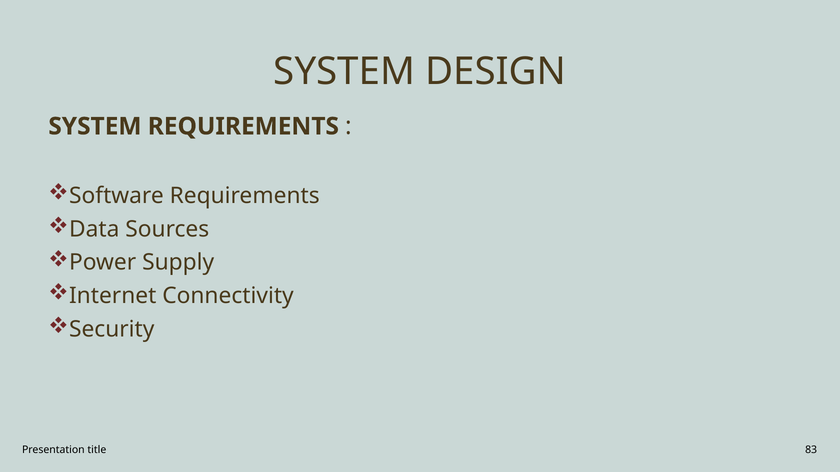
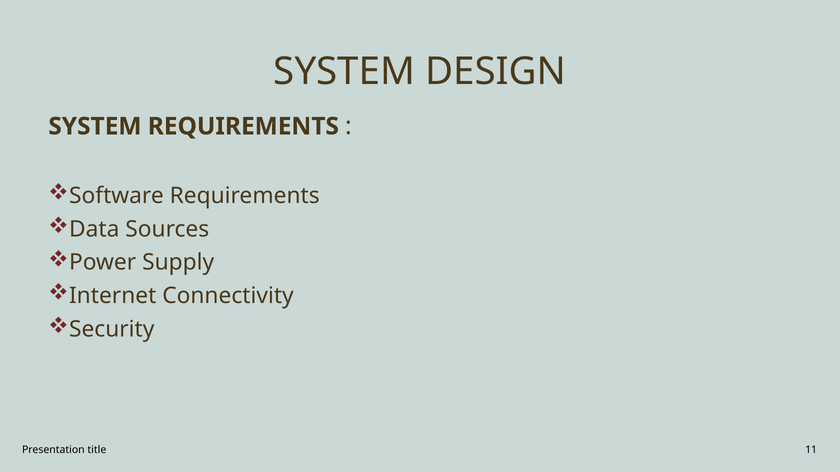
83: 83 -> 11
